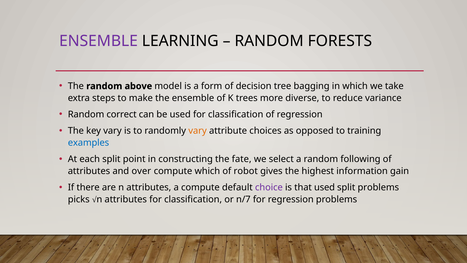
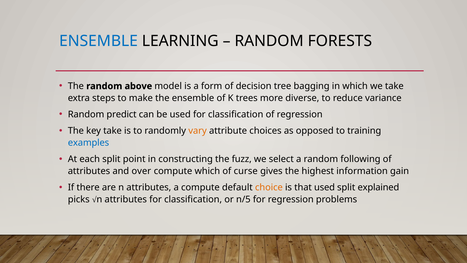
ENSEMBLE at (98, 41) colour: purple -> blue
correct: correct -> predict
key vary: vary -> take
fate: fate -> fuzz
robot: robot -> curse
choice colour: purple -> orange
split problems: problems -> explained
n/7: n/7 -> n/5
